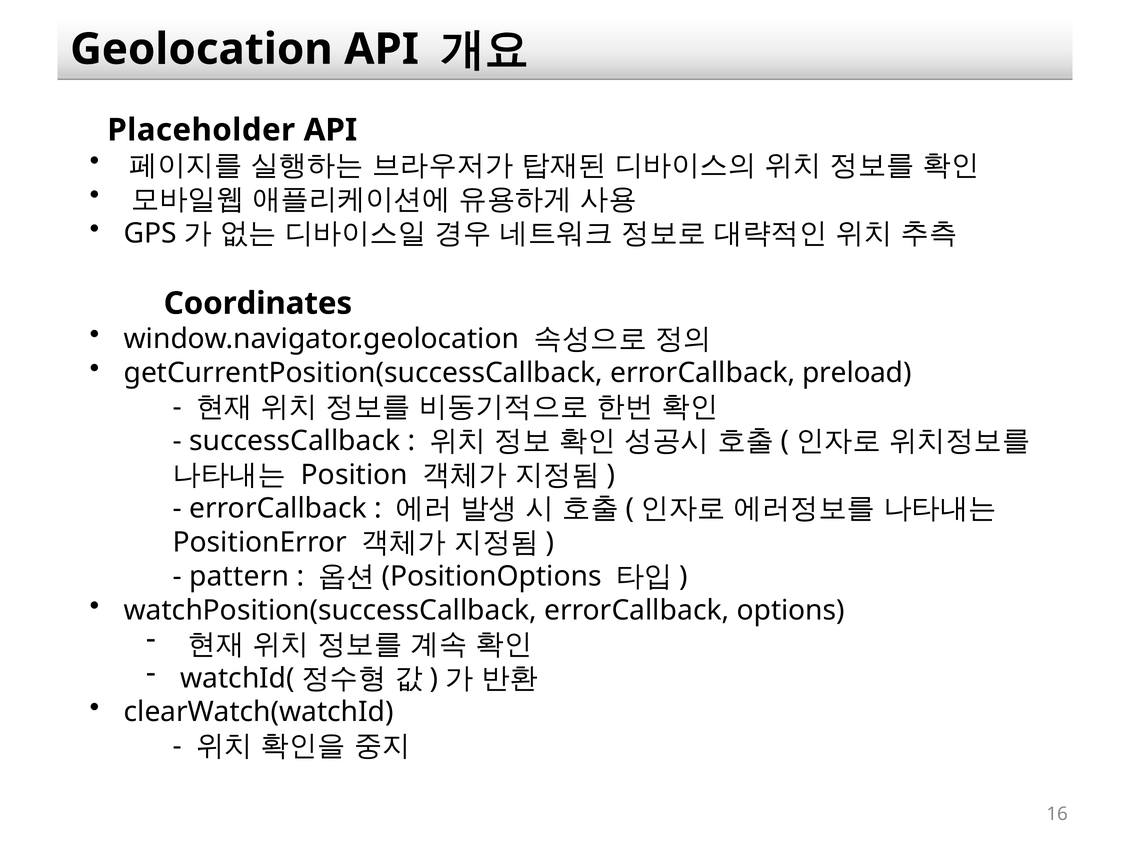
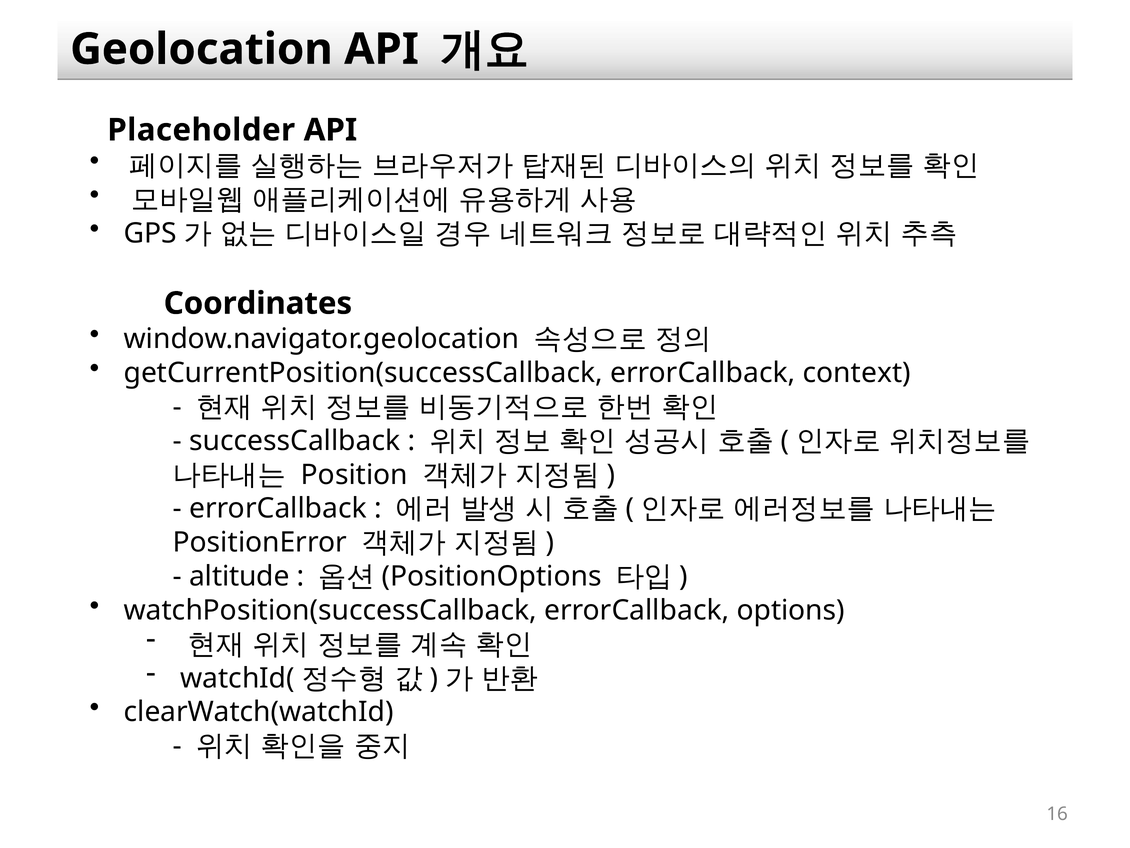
preload: preload -> context
pattern: pattern -> altitude
